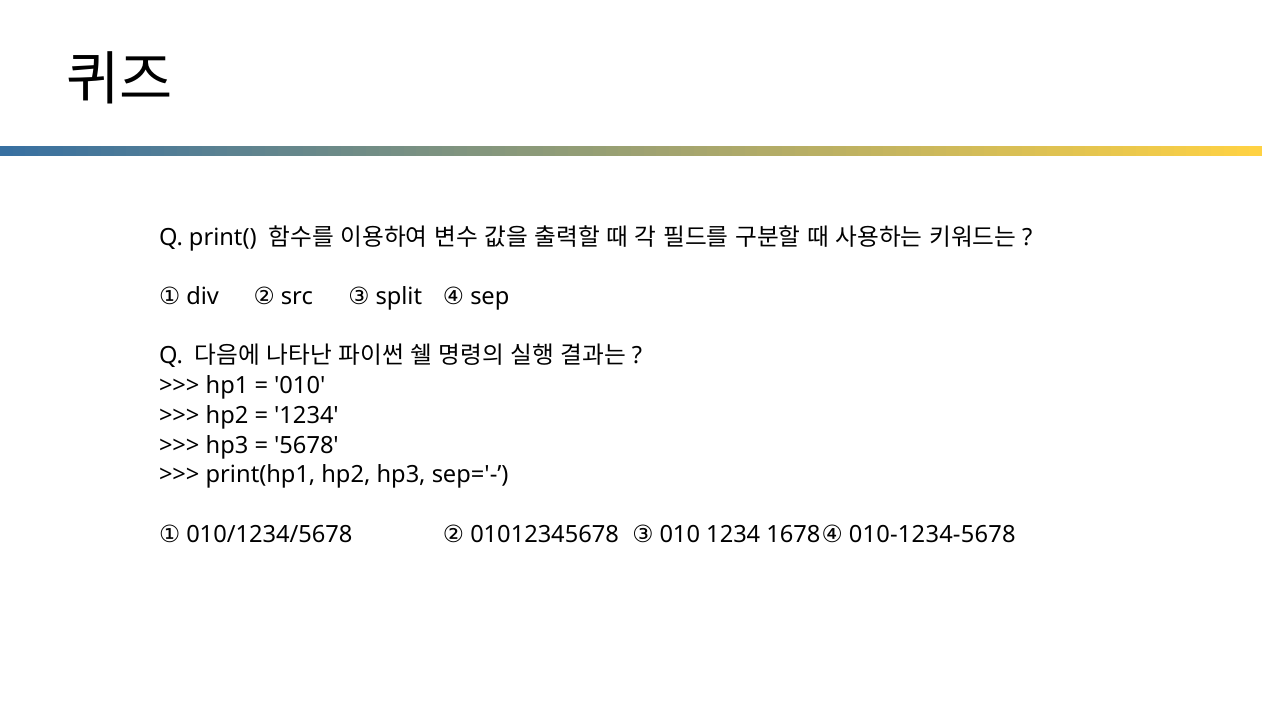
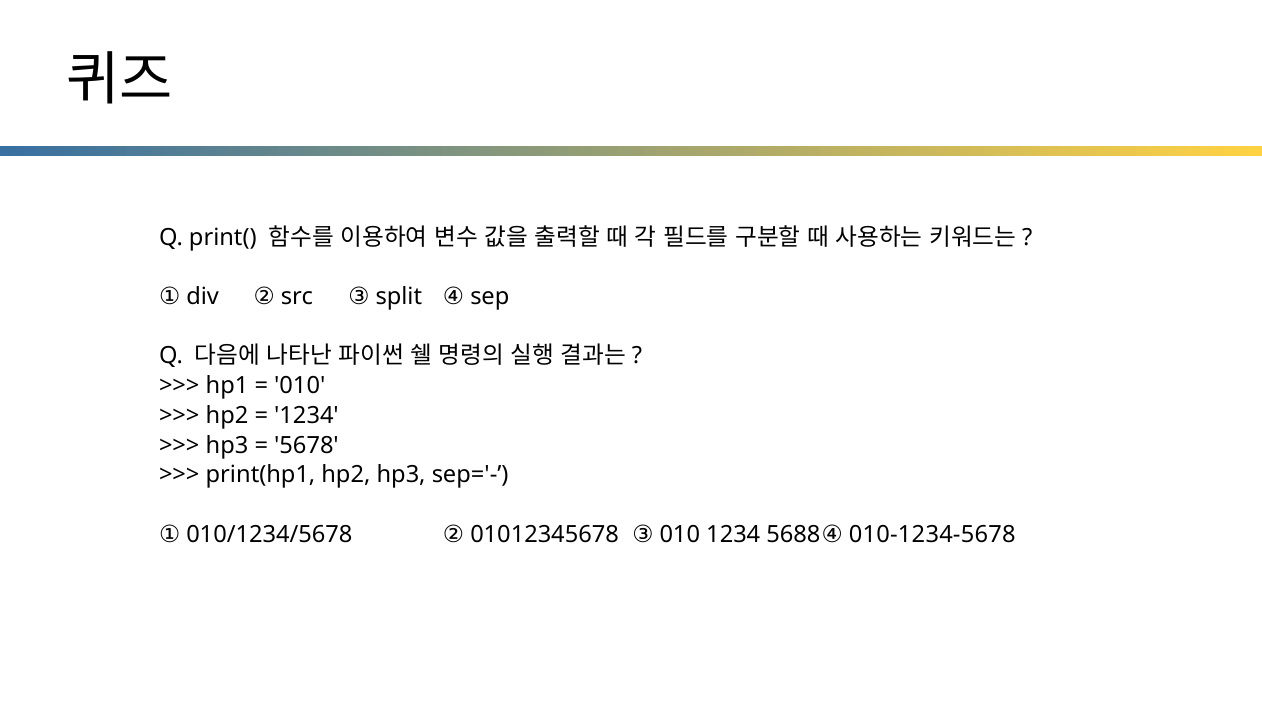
1678: 1678 -> 5688
